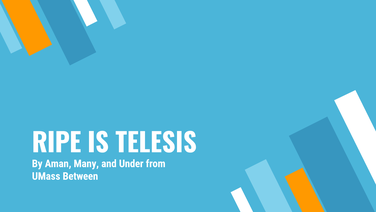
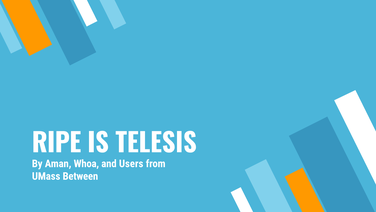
Many: Many -> Whoa
Under: Under -> Users
